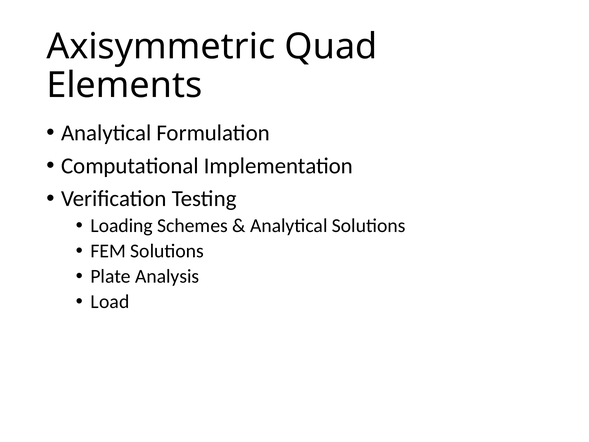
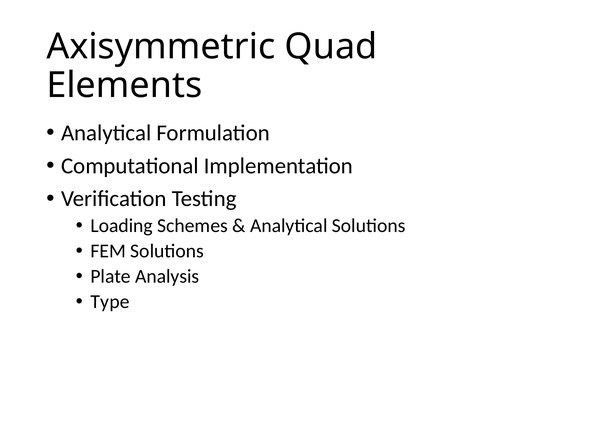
Load: Load -> Type
